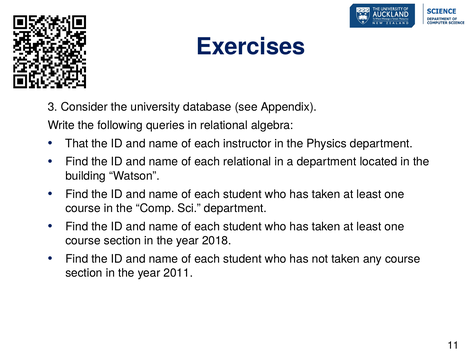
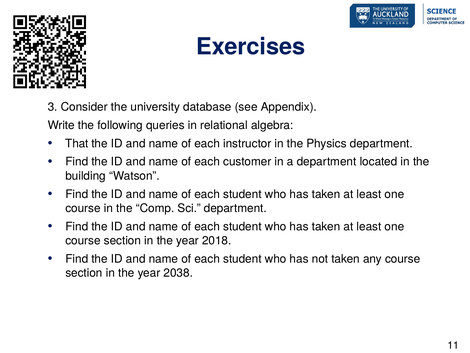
each relational: relational -> customer
2011: 2011 -> 2038
